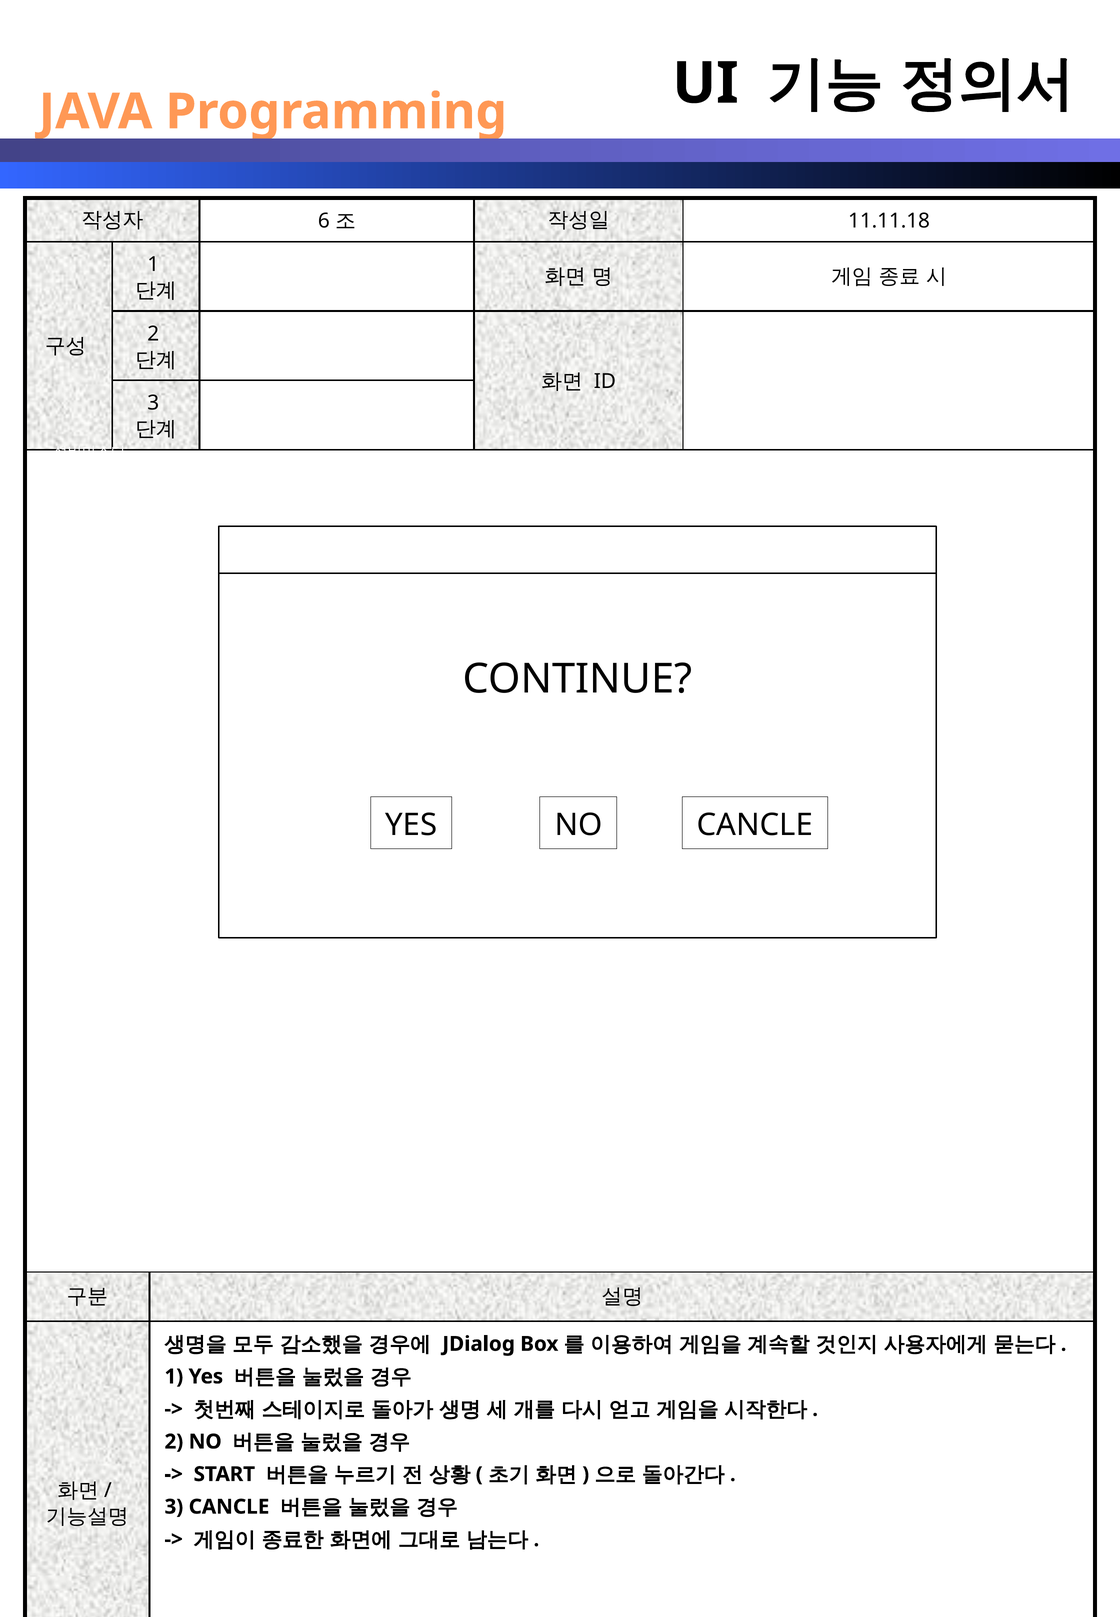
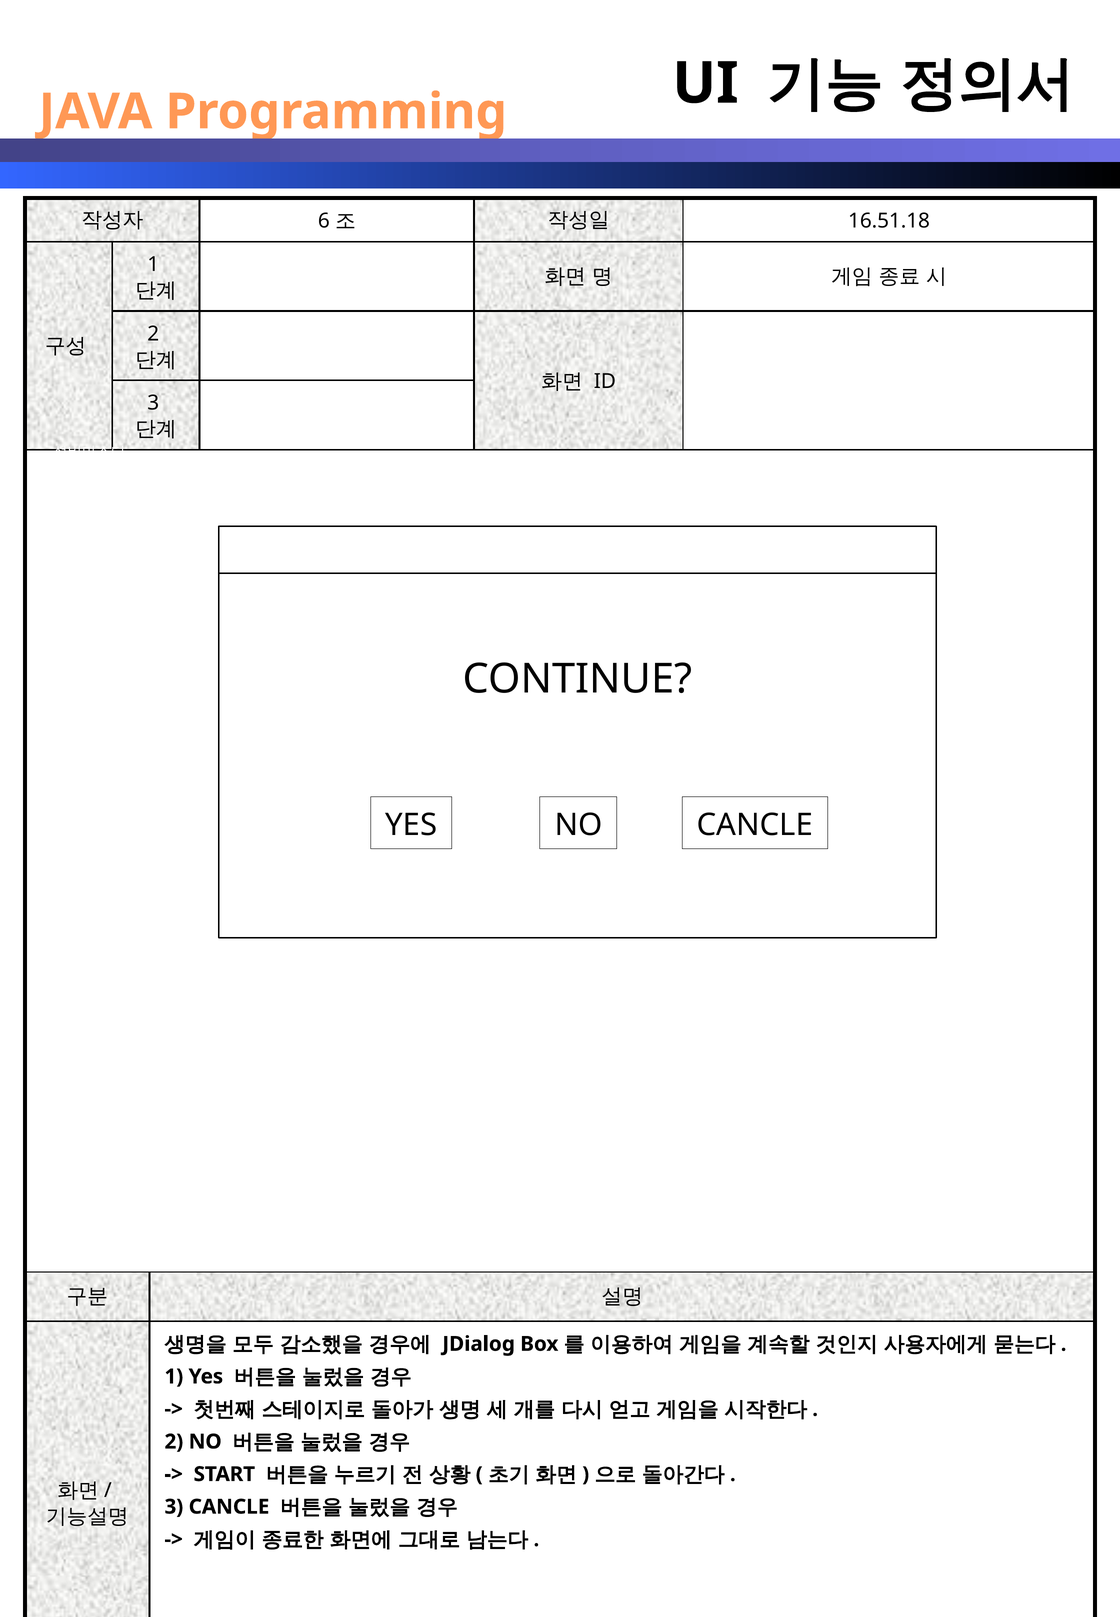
11.11.18: 11.11.18 -> 16.51.18
